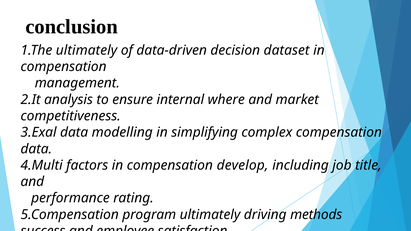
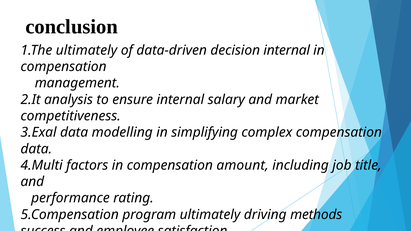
decision dataset: dataset -> internal
where: where -> salary
develop: develop -> amount
